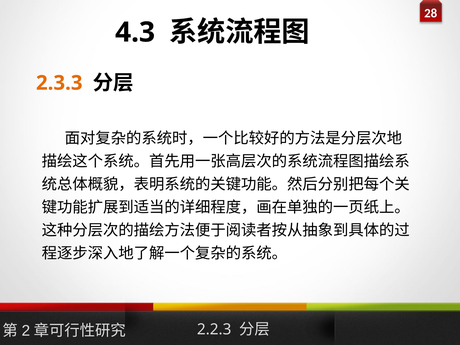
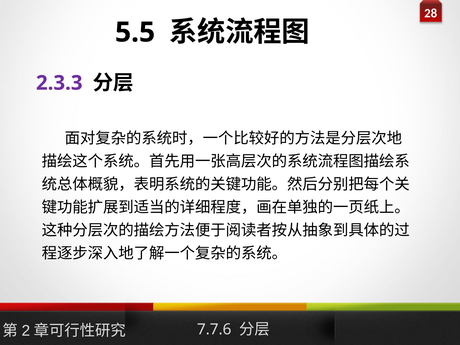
4.3: 4.3 -> 5.5
2.3.3 colour: orange -> purple
2.2.3: 2.2.3 -> 7.7.6
